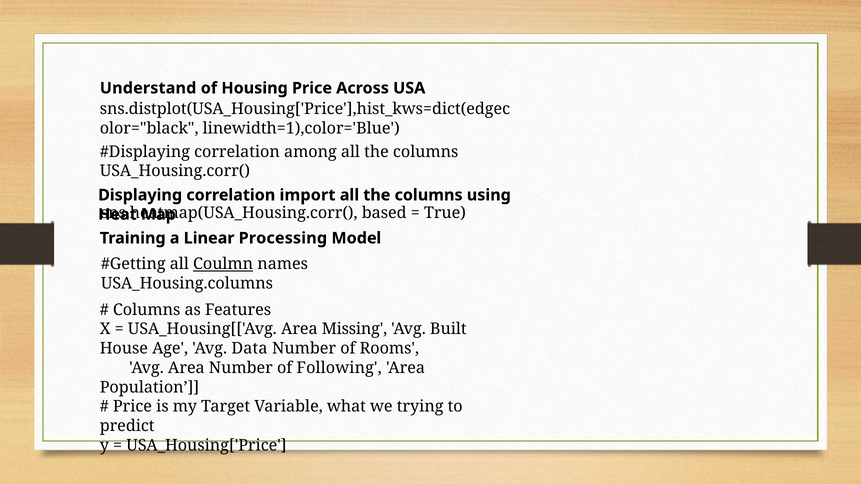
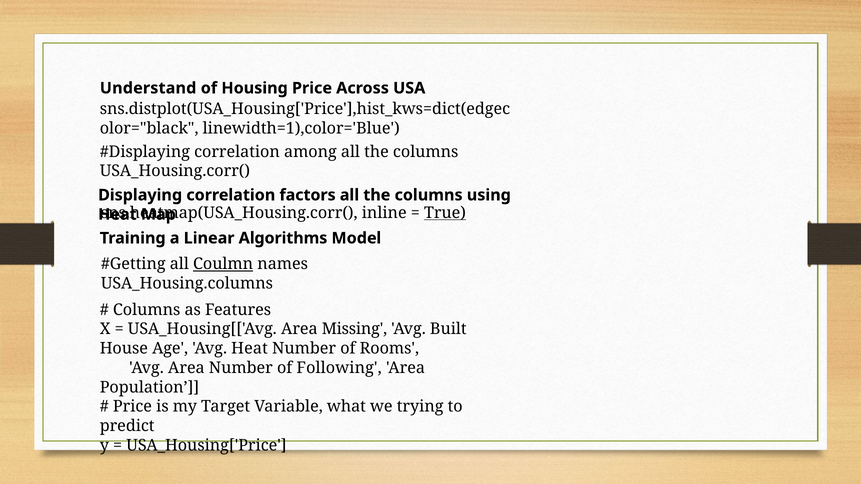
import: import -> factors
based: based -> inline
True underline: none -> present
Processing: Processing -> Algorithms
Avg Data: Data -> Heat
